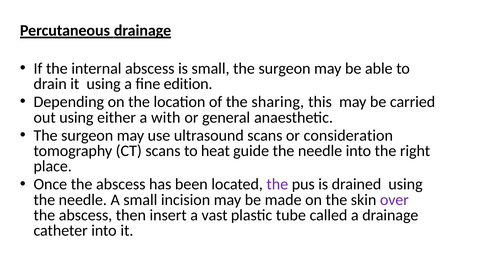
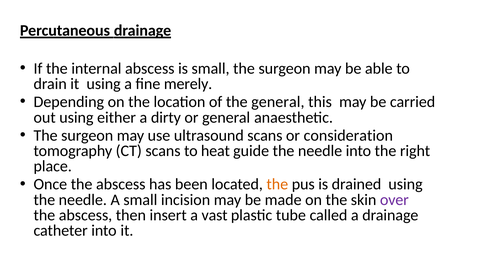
edition: edition -> merely
the sharing: sharing -> general
with: with -> dirty
the at (277, 184) colour: purple -> orange
